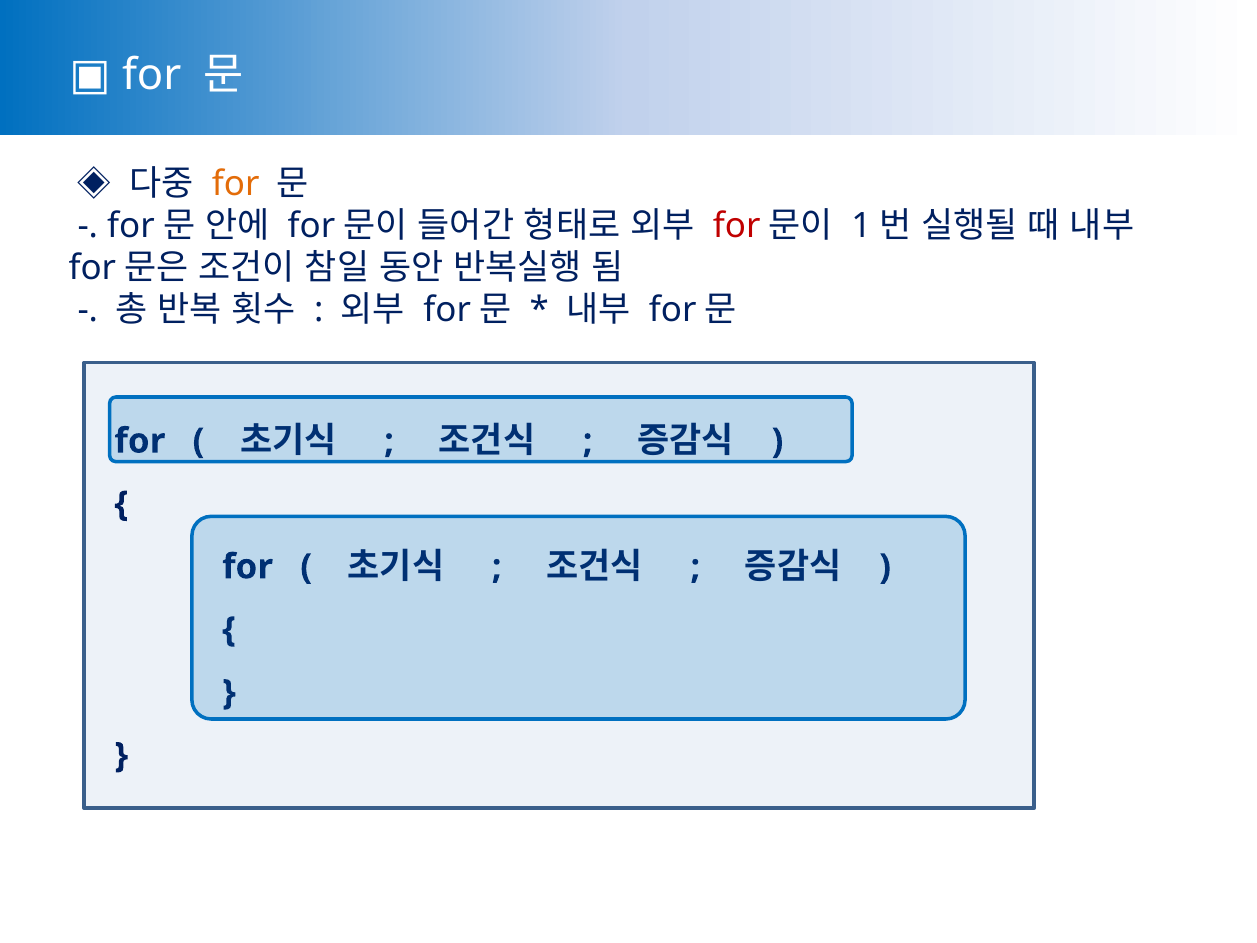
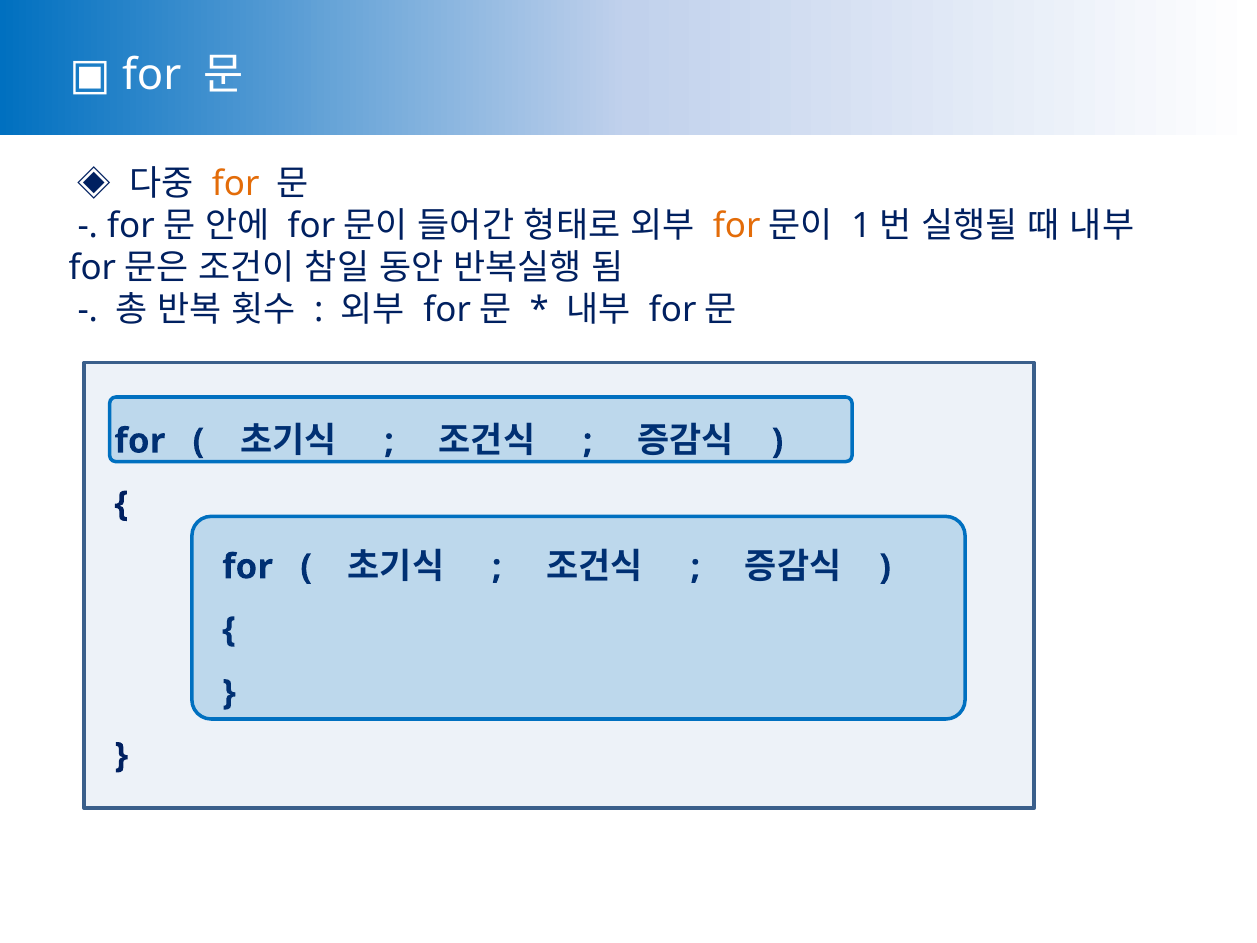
for at (737, 226) colour: red -> orange
